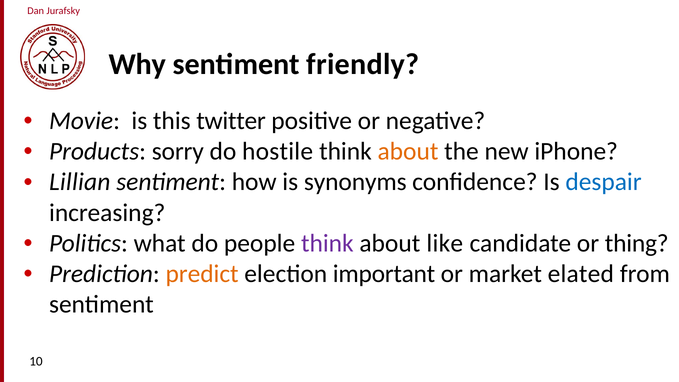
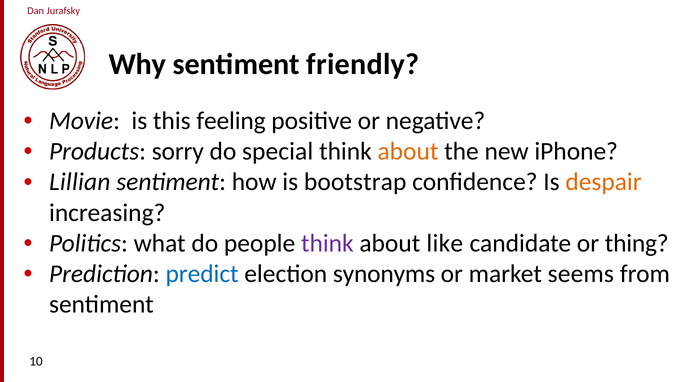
twitter: twitter -> feeling
hostile: hostile -> special
synonyms: synonyms -> bootstrap
despair colour: blue -> orange
predict colour: orange -> blue
important: important -> synonyms
elated: elated -> seems
